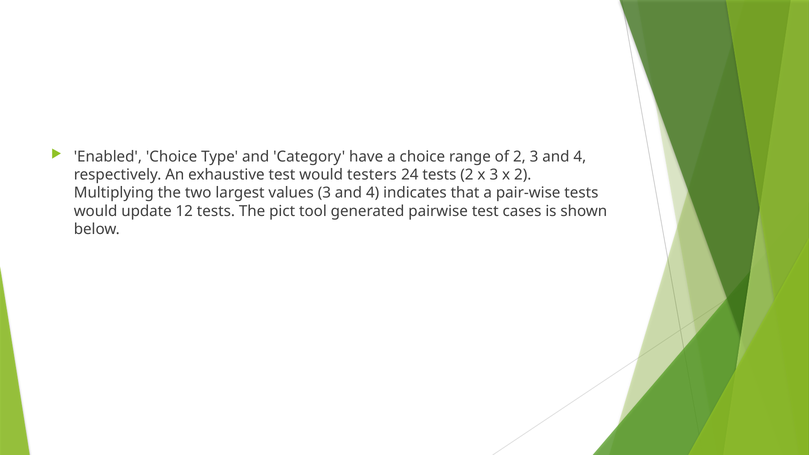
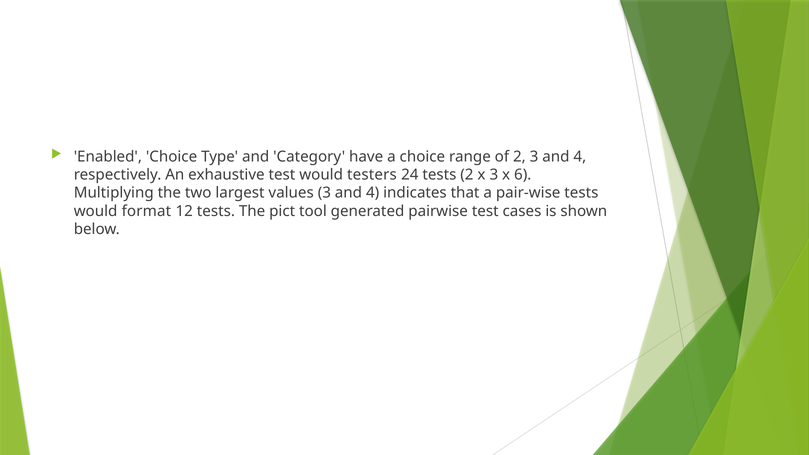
x 2: 2 -> 6
update: update -> format
